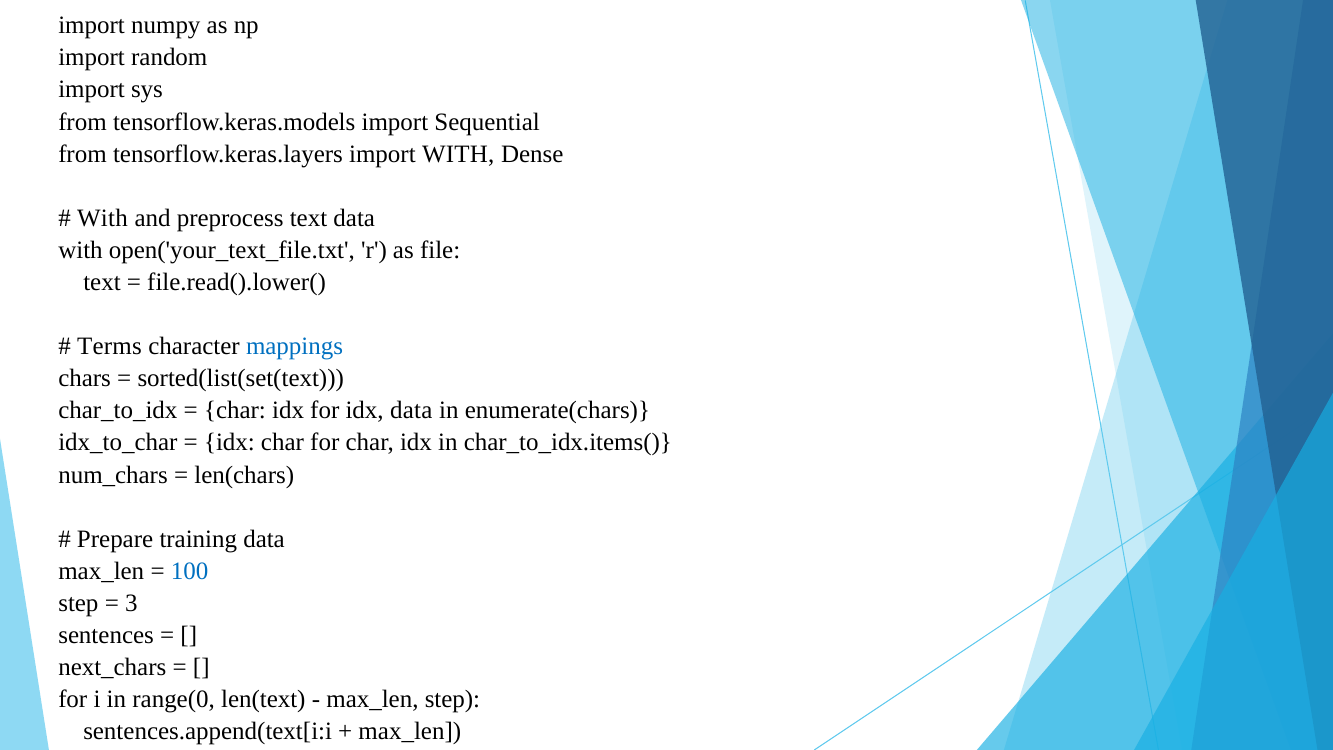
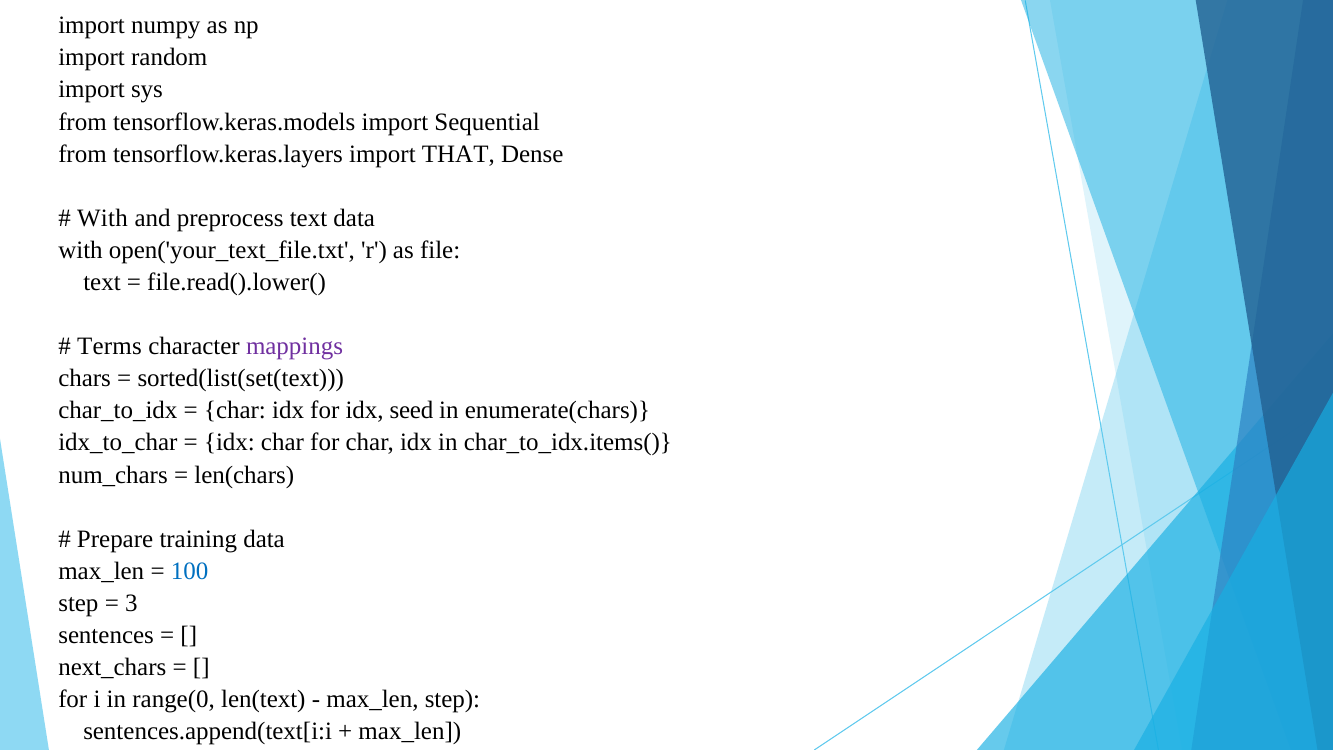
import WITH: WITH -> THAT
mappings colour: blue -> purple
idx data: data -> seed
